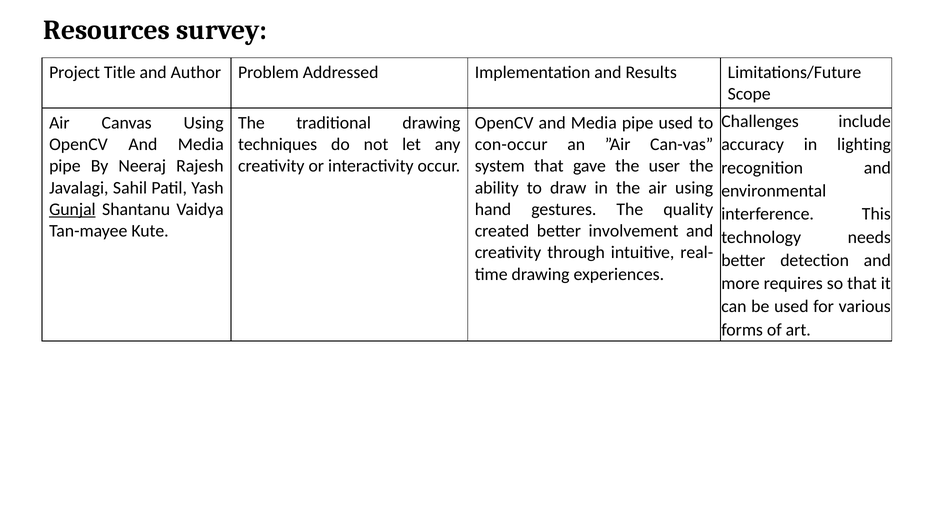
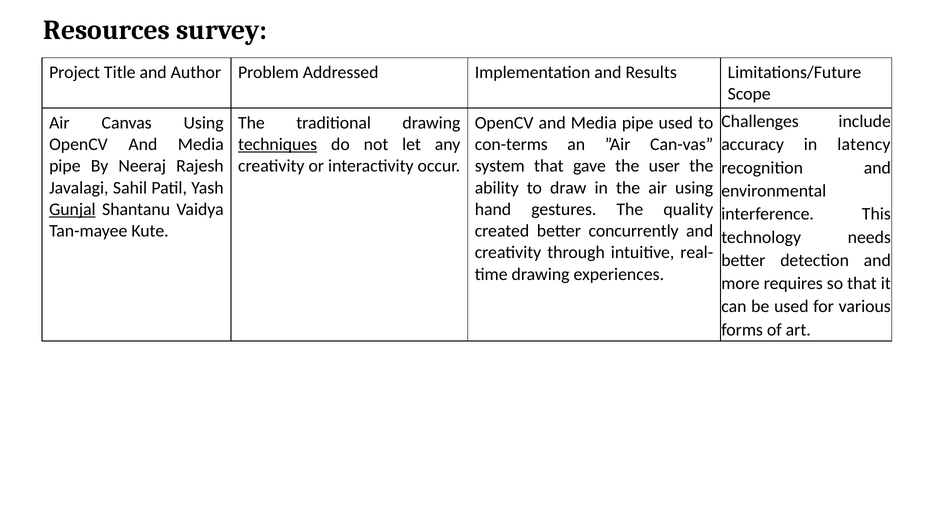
techniques underline: none -> present
con-occur: con-occur -> con-terms
lighting: lighting -> latency
involvement: involvement -> concurrently
